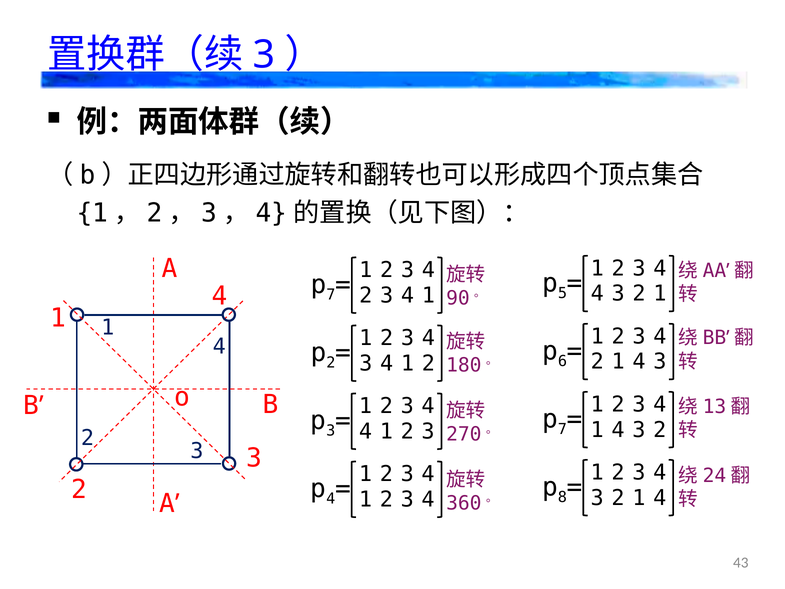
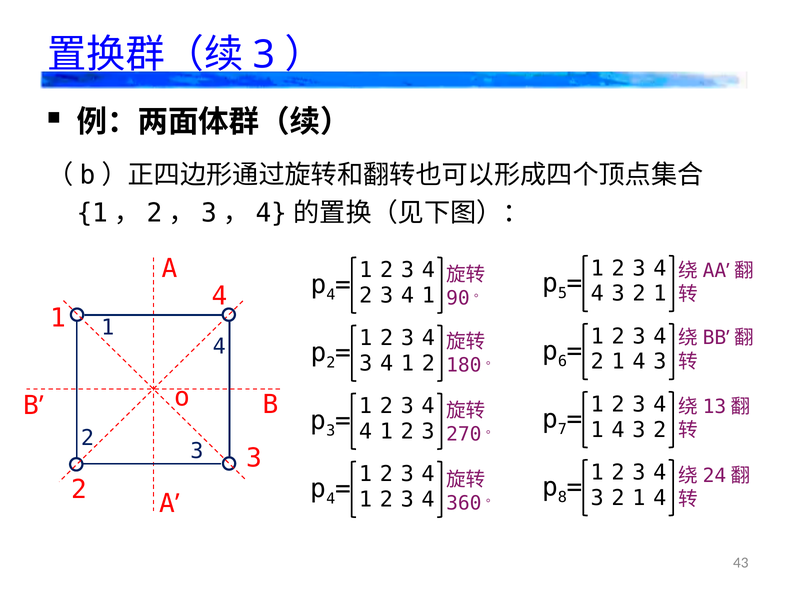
7 at (331, 295): 7 -> 4
